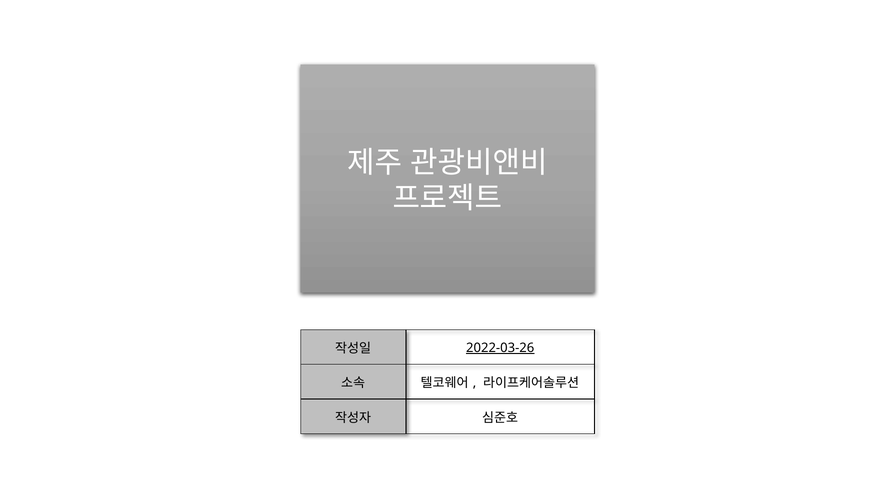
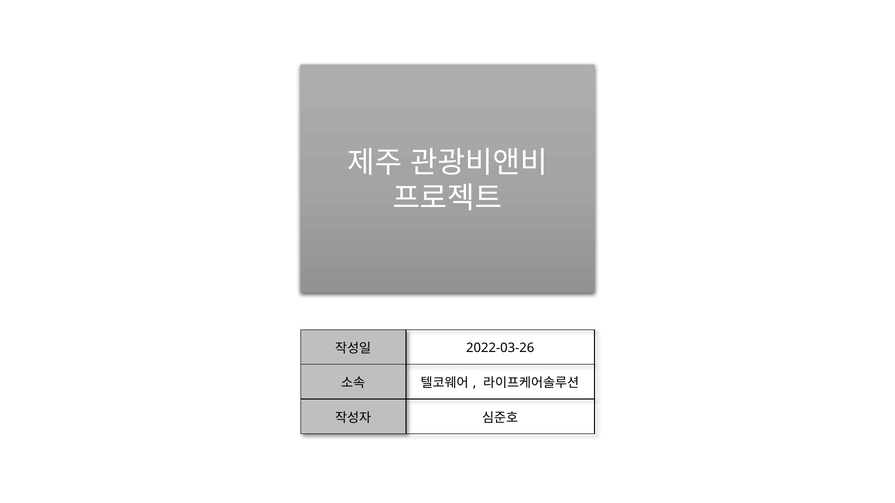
2022-03-26 underline: present -> none
